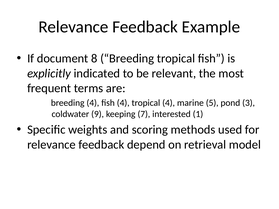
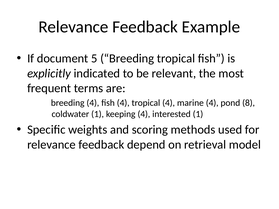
8: 8 -> 5
marine 5: 5 -> 4
3: 3 -> 8
coldwater 9: 9 -> 1
keeping 7: 7 -> 4
